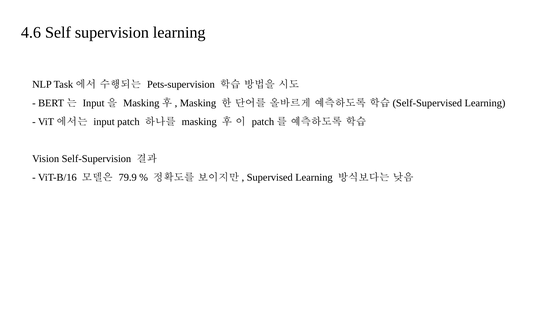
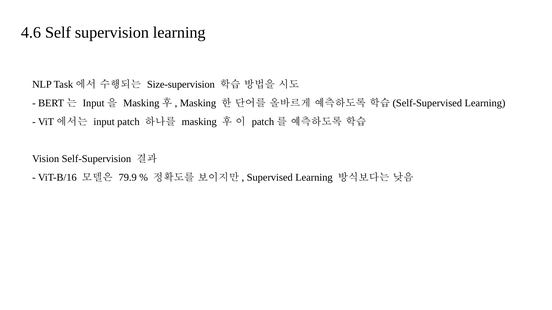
Pets-supervision: Pets-supervision -> Size-supervision
